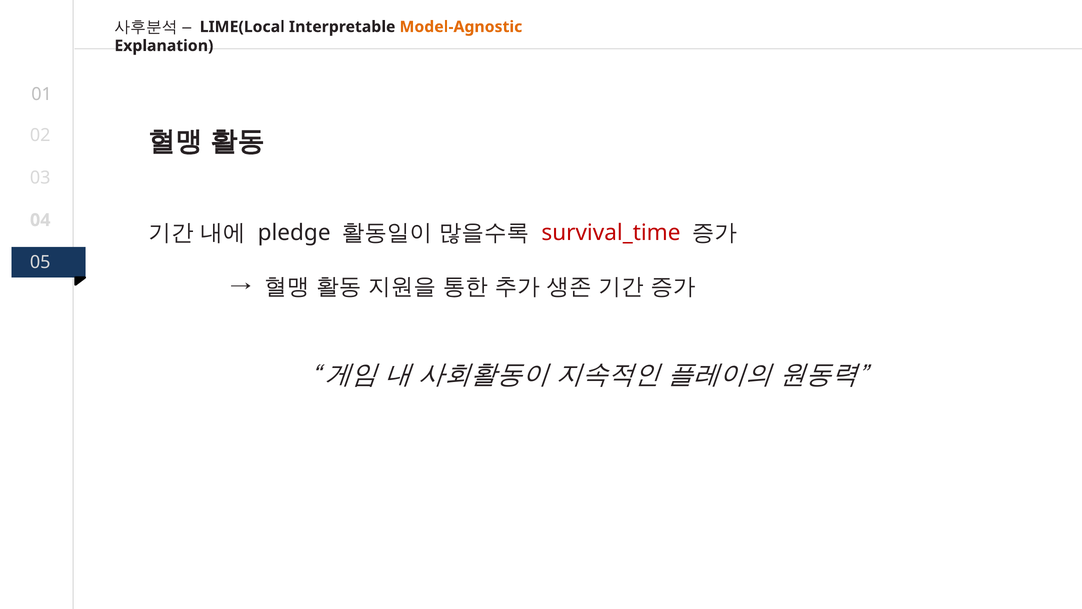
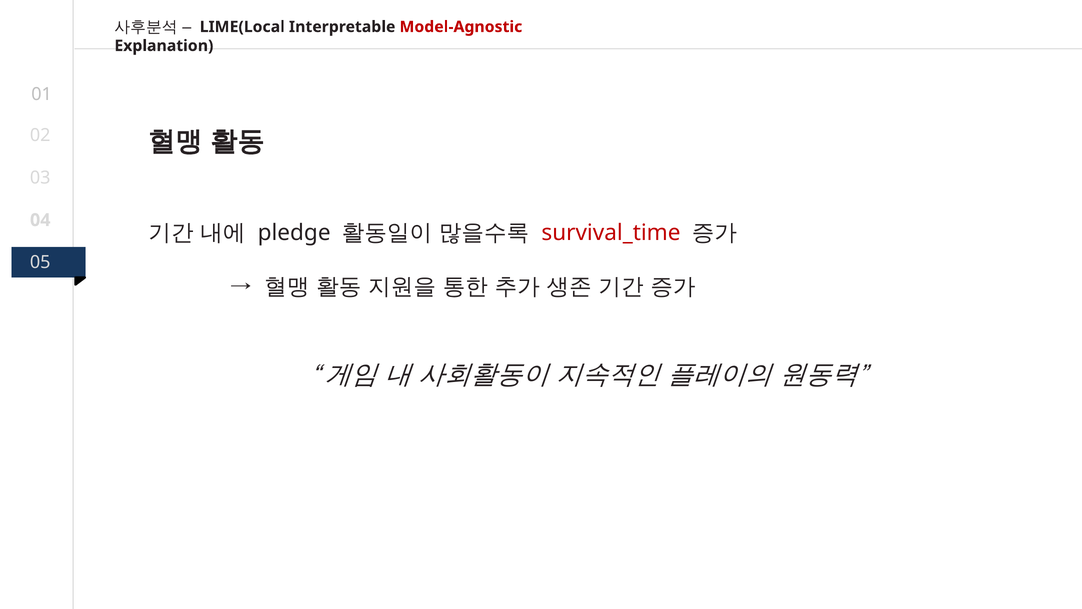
Model-Agnostic colour: orange -> red
